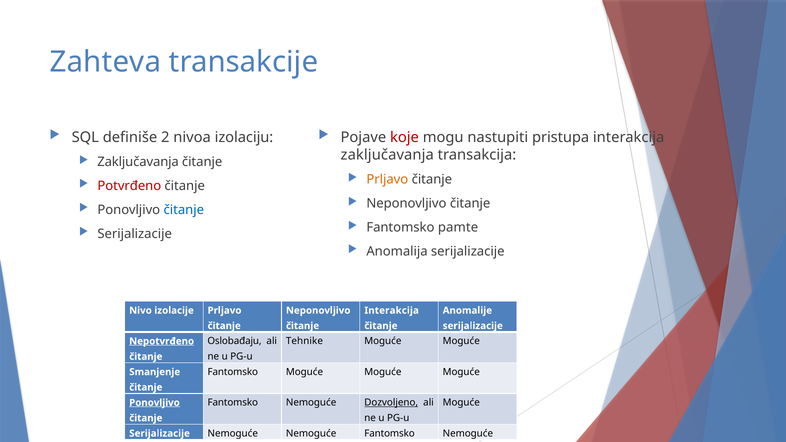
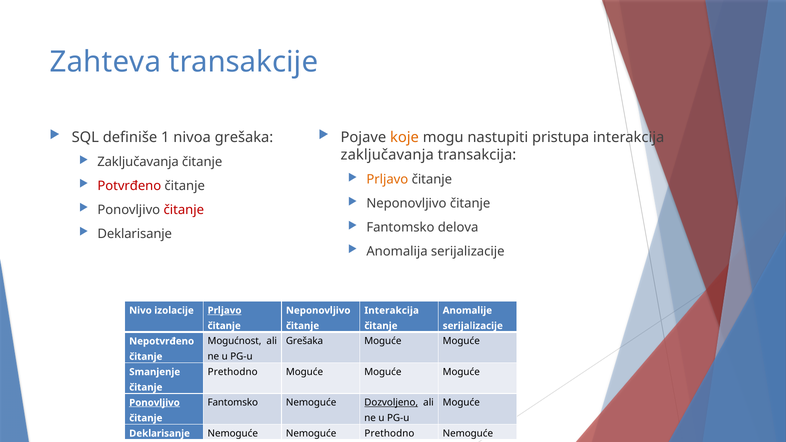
2: 2 -> 1
nivoa izolaciju: izolaciju -> grešaka
koje colour: red -> orange
čitanje at (184, 210) colour: blue -> red
pamte: pamte -> delova
Serijalizacije at (135, 234): Serijalizacije -> Deklarisanje
Prljavo at (225, 311) underline: none -> present
Oslobađaju: Oslobađaju -> Mogućnost
Tehnike at (304, 341): Tehnike -> Grešaka
Nepotvrđeno underline: present -> none
Fantomsko at (233, 372): Fantomsko -> Prethodno
Serijalizacije at (160, 434): Serijalizacije -> Deklarisanje
Nemoguće Fantomsko: Fantomsko -> Prethodno
